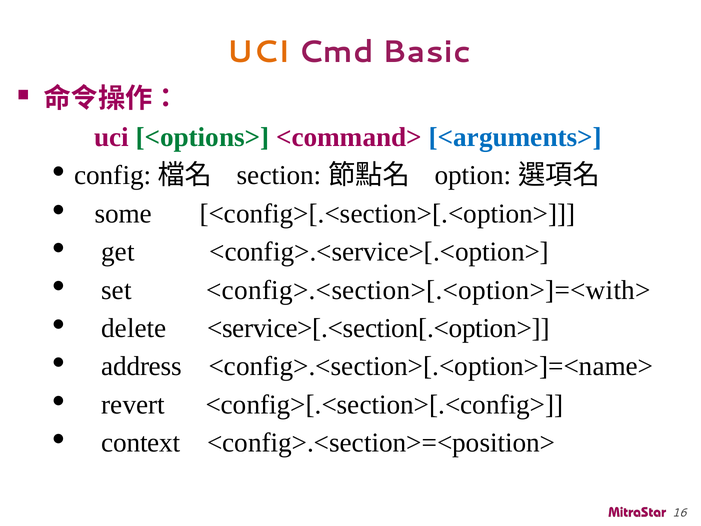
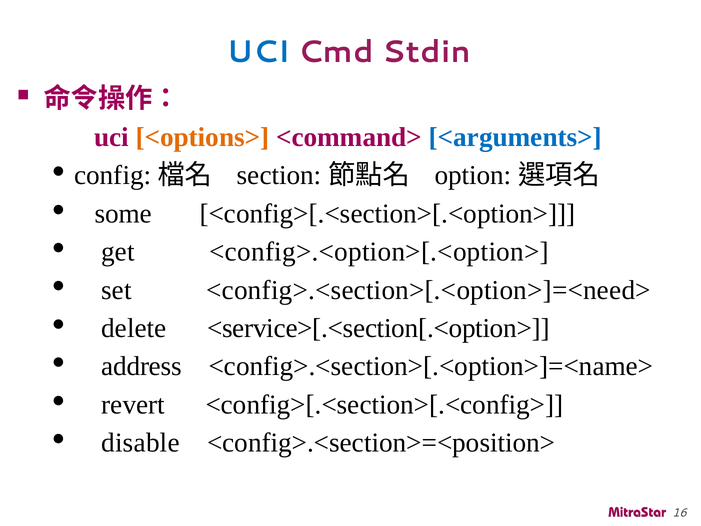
UCI at (258, 52) colour: orange -> blue
Basic: Basic -> Stdin
<options> colour: green -> orange
<config>.<service>[.<option>: <config>.<service>[.<option> -> <config>.<option>[.<option>
<config>.<section>[.<option>]=<with>: <config>.<section>[.<option>]=<with> -> <config>.<section>[.<option>]=<need>
context: context -> disable
